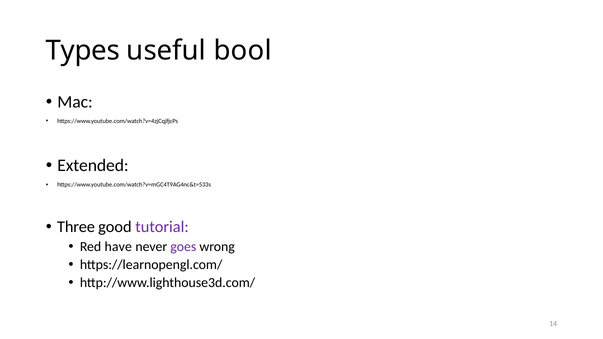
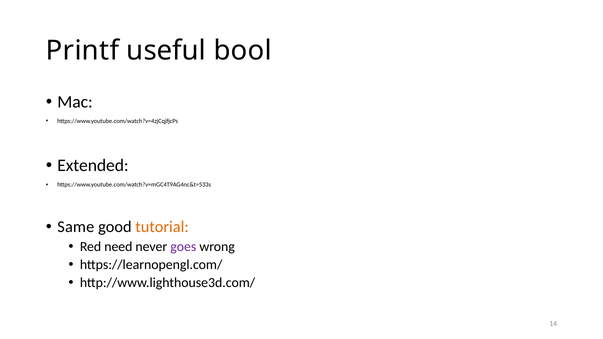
Types: Types -> Printf
Three: Three -> Same
tutorial colour: purple -> orange
have: have -> need
